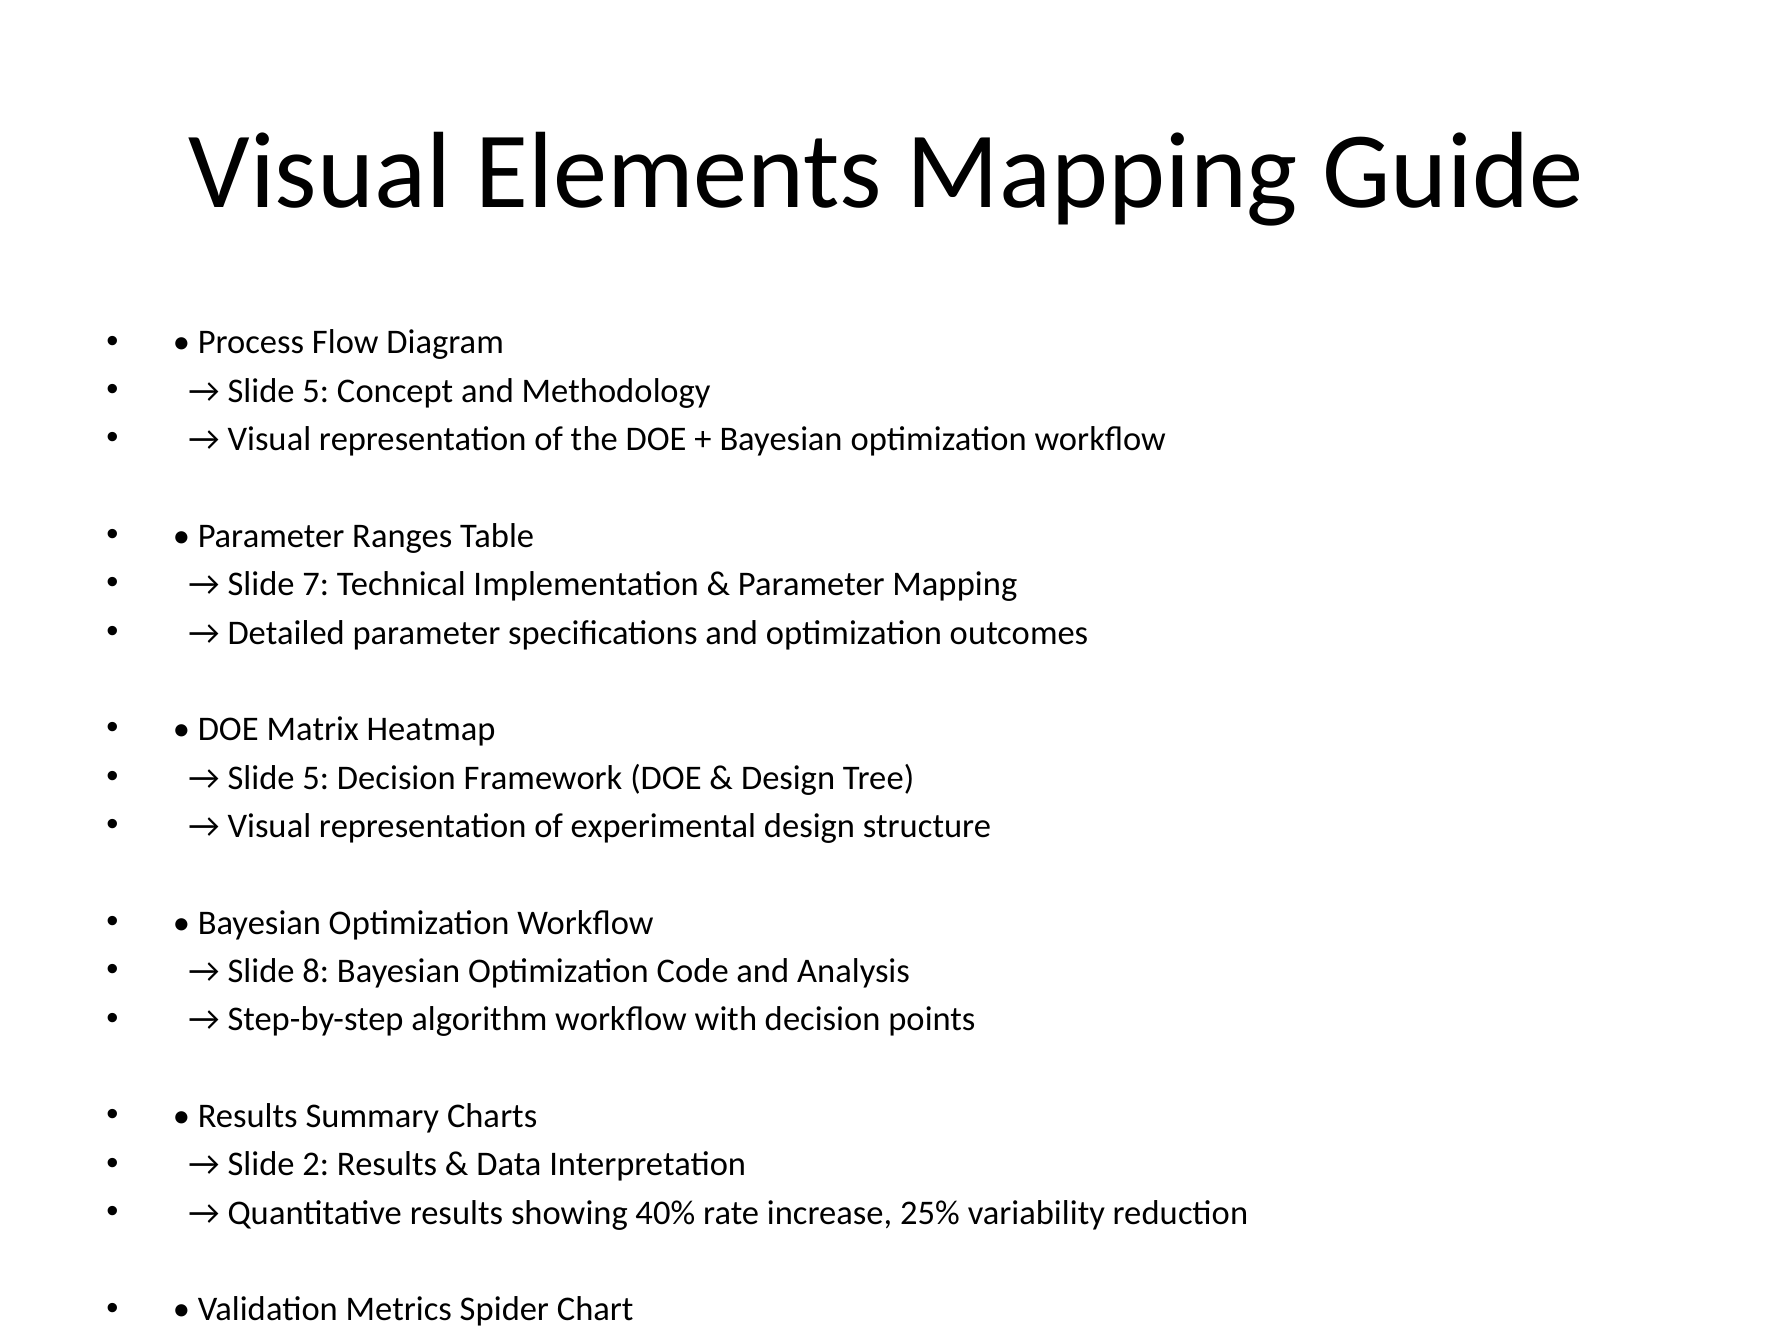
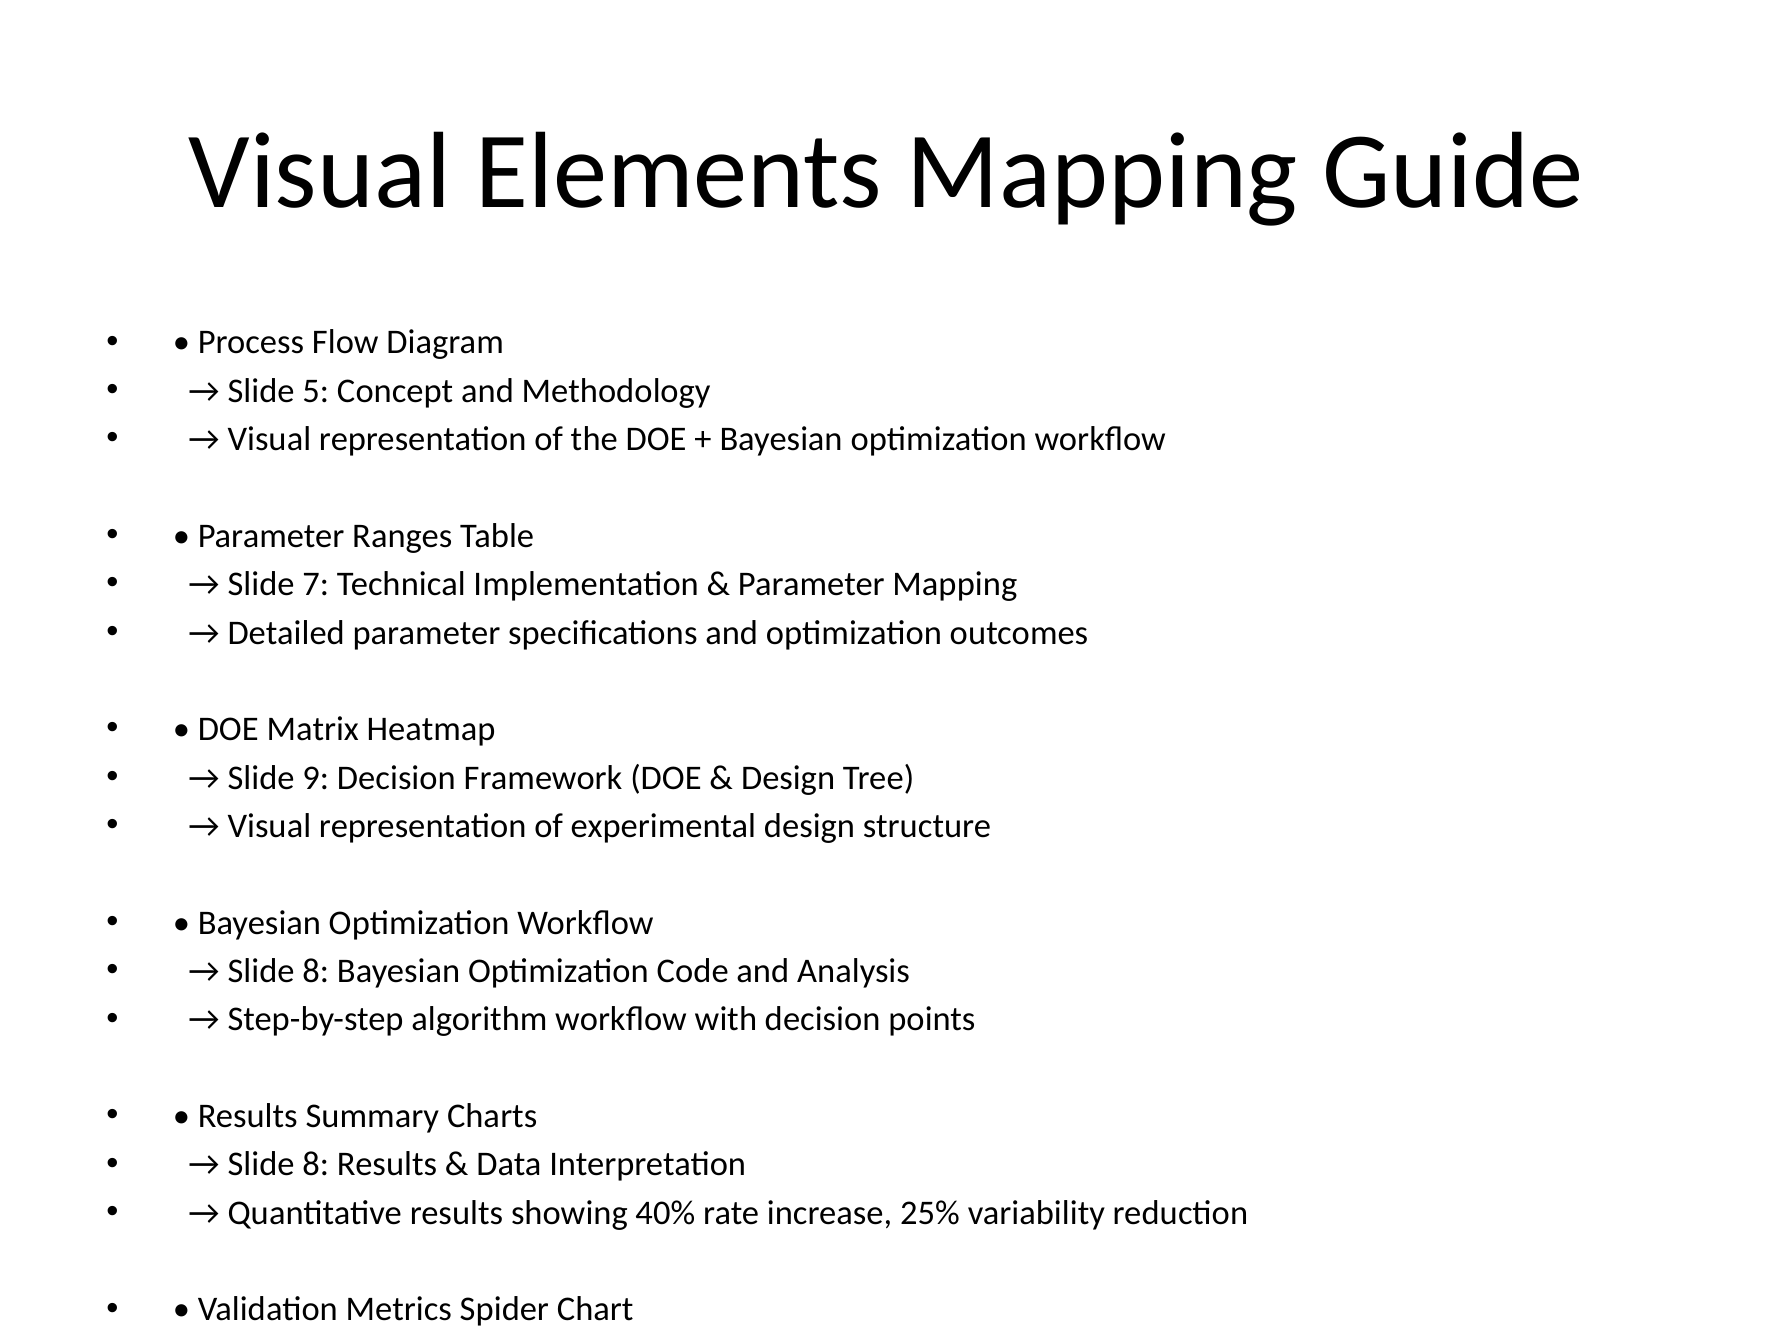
5 at (316, 777): 5 -> 9
2 at (316, 1164): 2 -> 8
